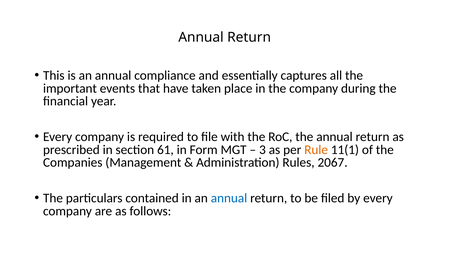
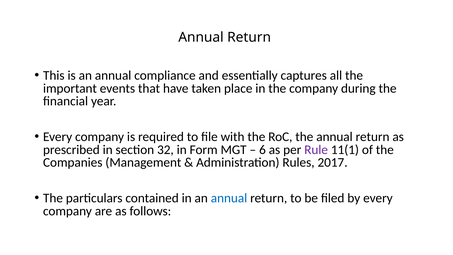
61: 61 -> 32
3: 3 -> 6
Rule colour: orange -> purple
2067: 2067 -> 2017
